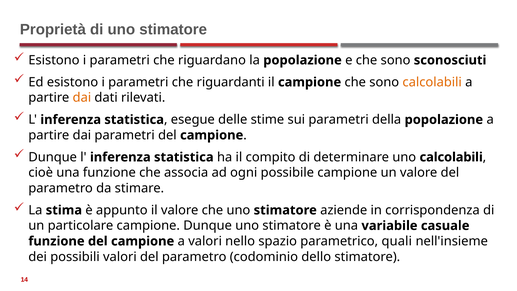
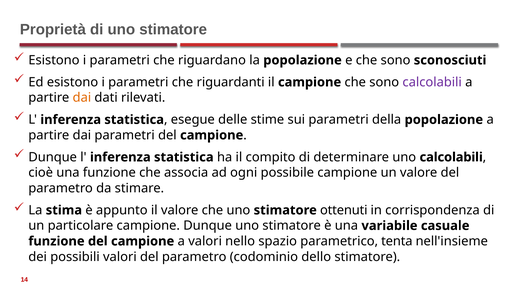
calcolabili at (432, 82) colour: orange -> purple
aziende: aziende -> ottenuti
quali: quali -> tenta
